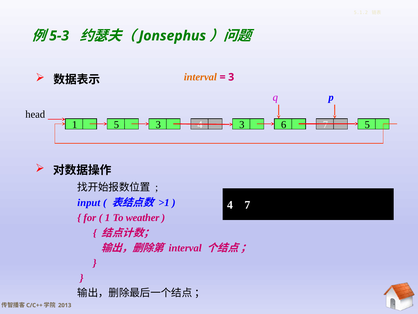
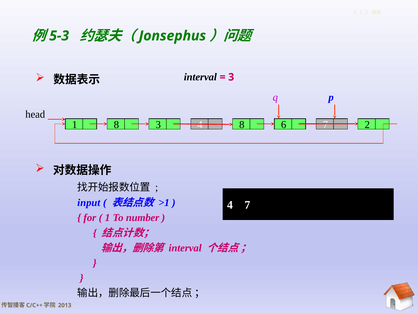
interval at (200, 77) colour: orange -> black
5 at (116, 124): 5 -> 8
4 3: 3 -> 8
6 7 5: 5 -> 2
weather: weather -> number
